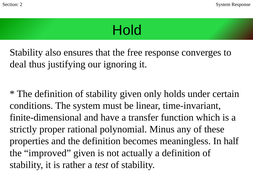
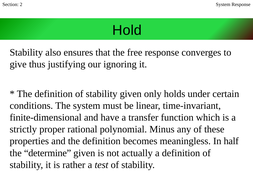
deal: deal -> give
improved: improved -> determine
